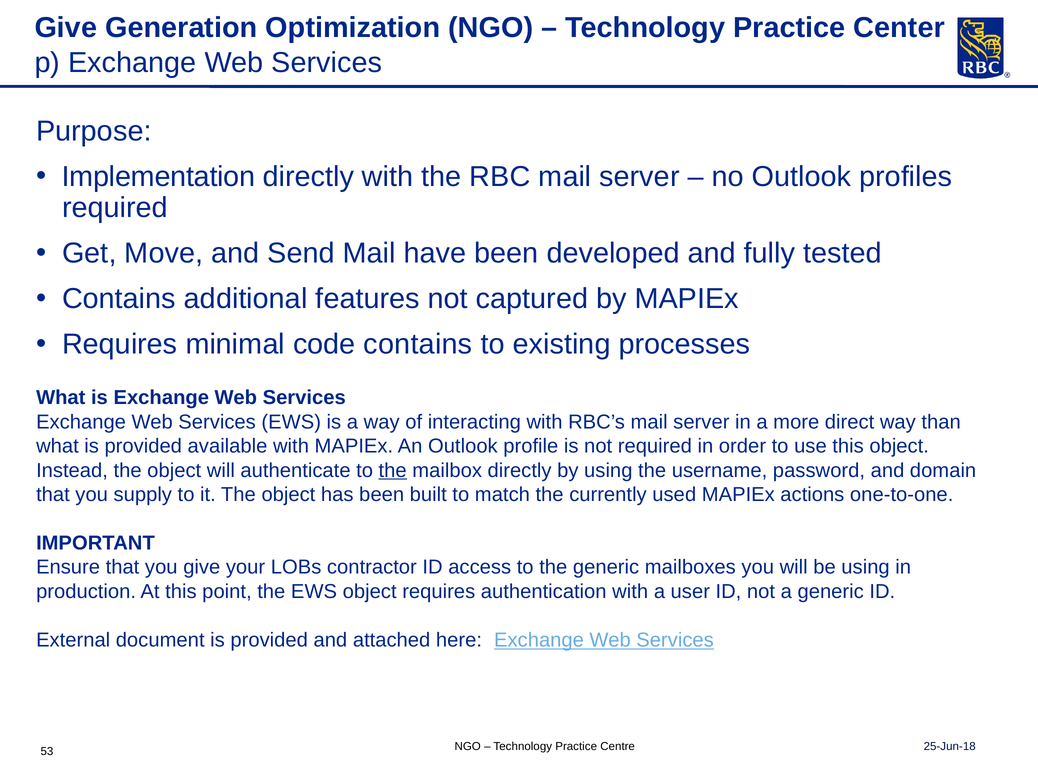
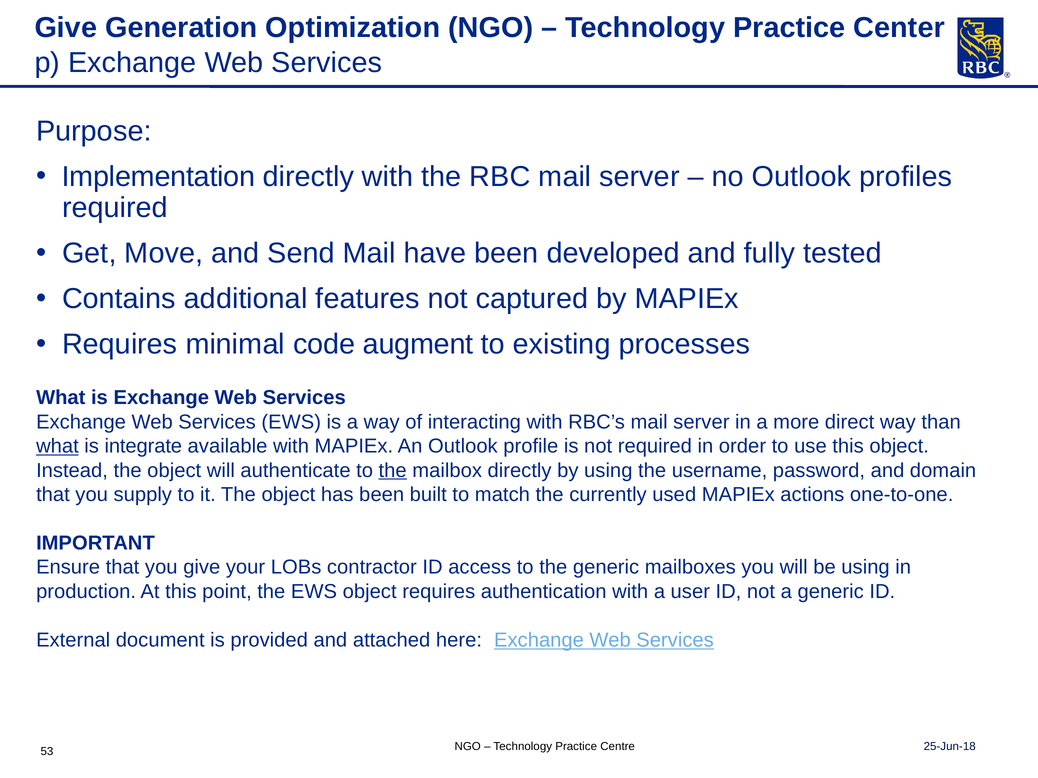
code contains: contains -> augment
what at (57, 447) underline: none -> present
provided at (143, 447): provided -> integrate
